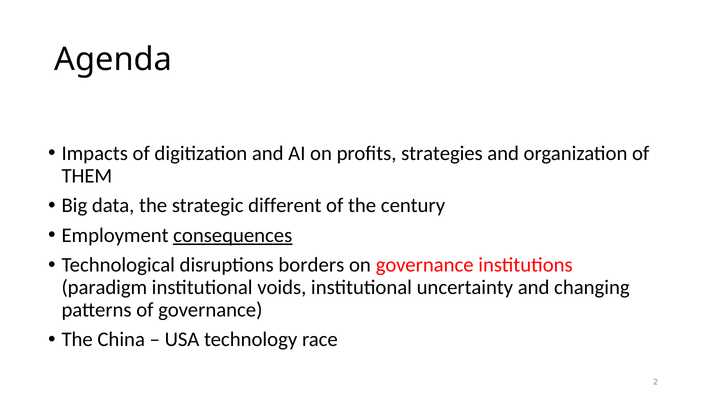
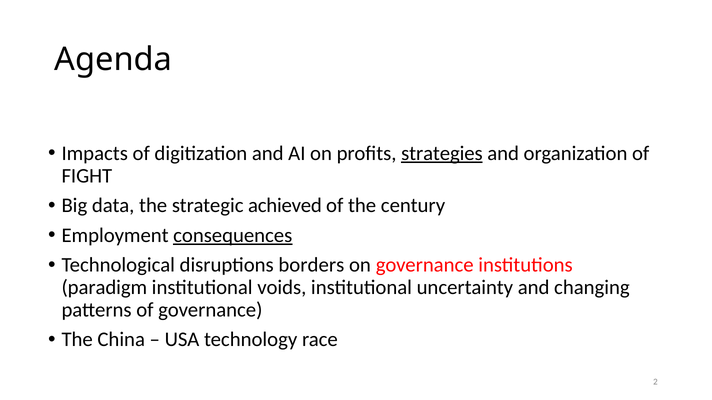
strategies underline: none -> present
THEM: THEM -> FIGHT
different: different -> achieved
